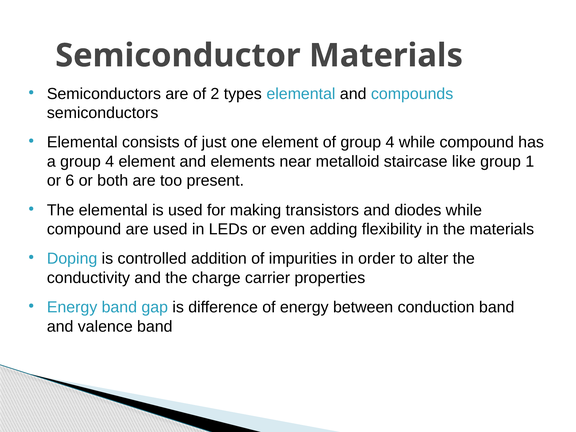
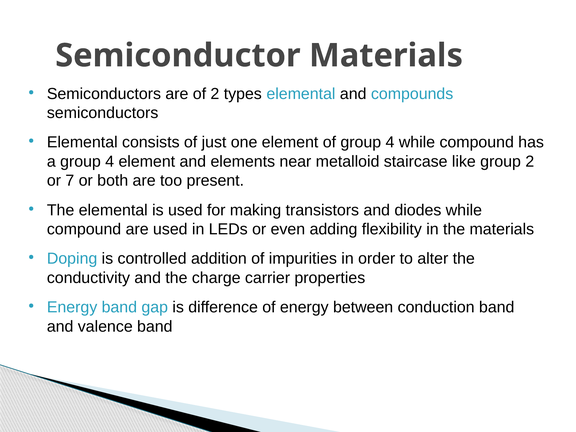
group 1: 1 -> 2
6: 6 -> 7
